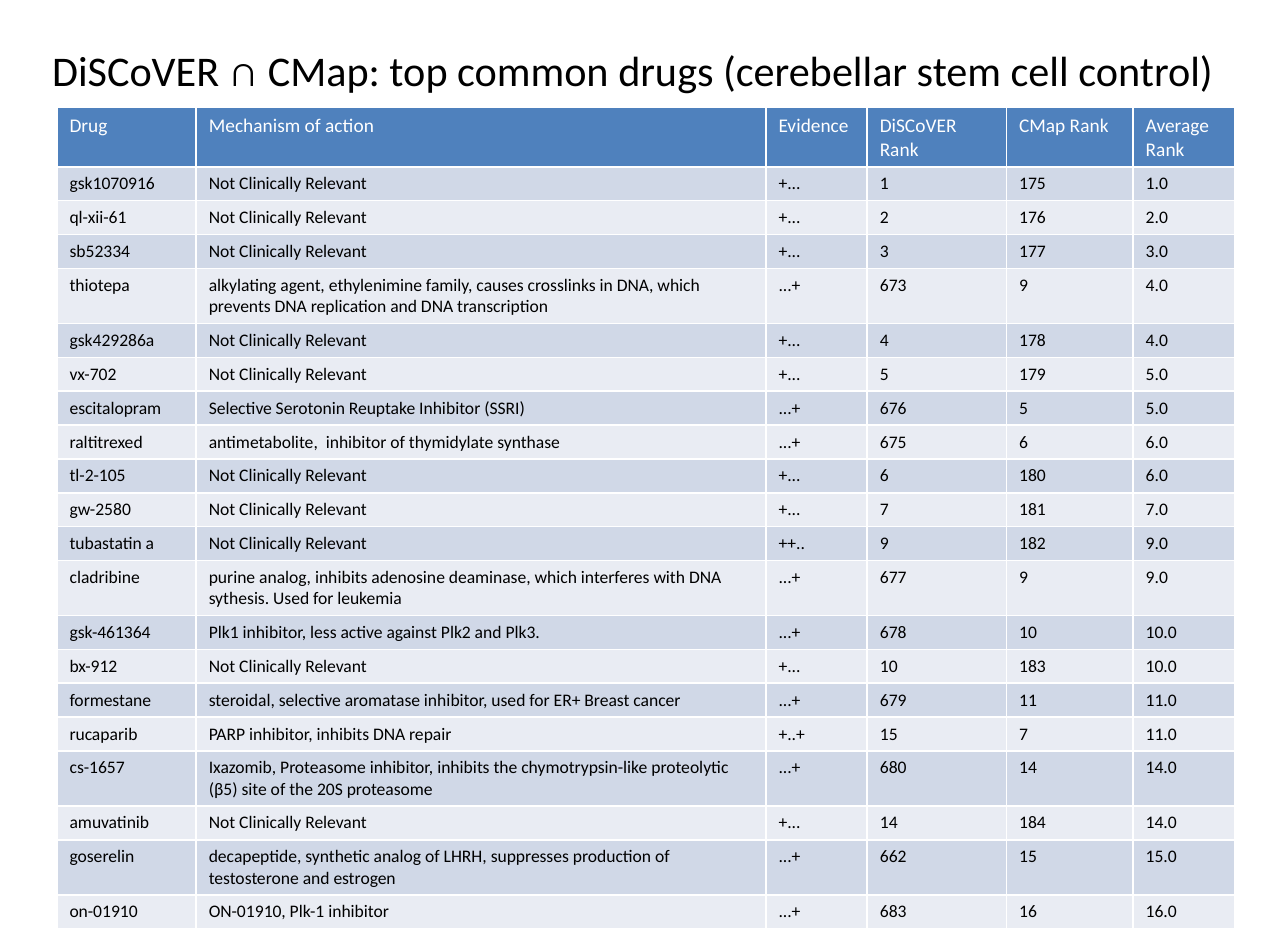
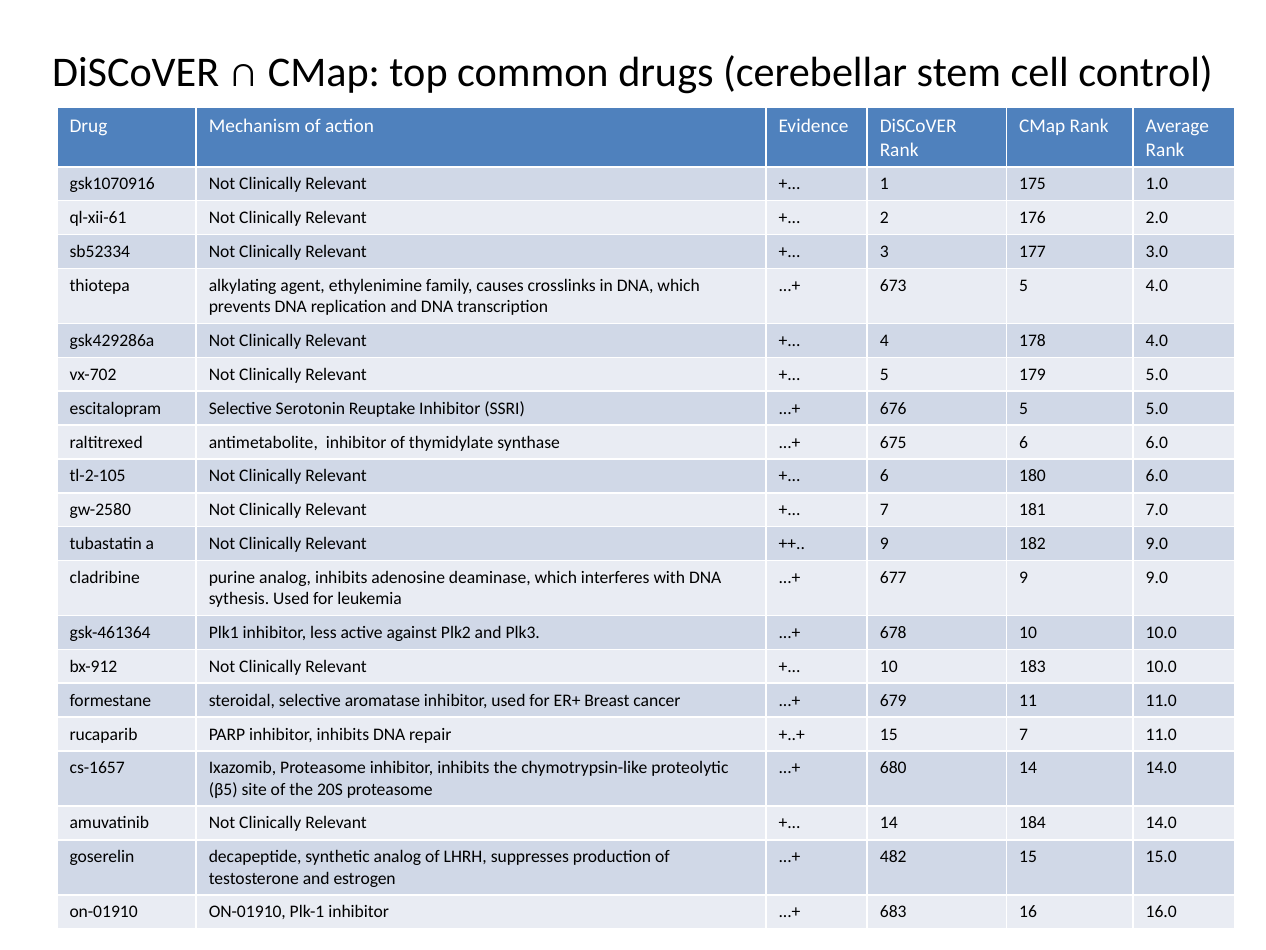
673 9: 9 -> 5
662: 662 -> 482
